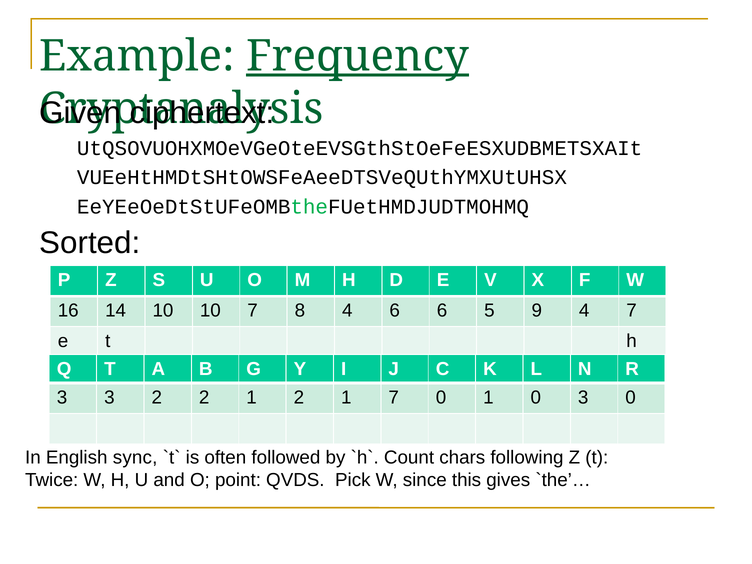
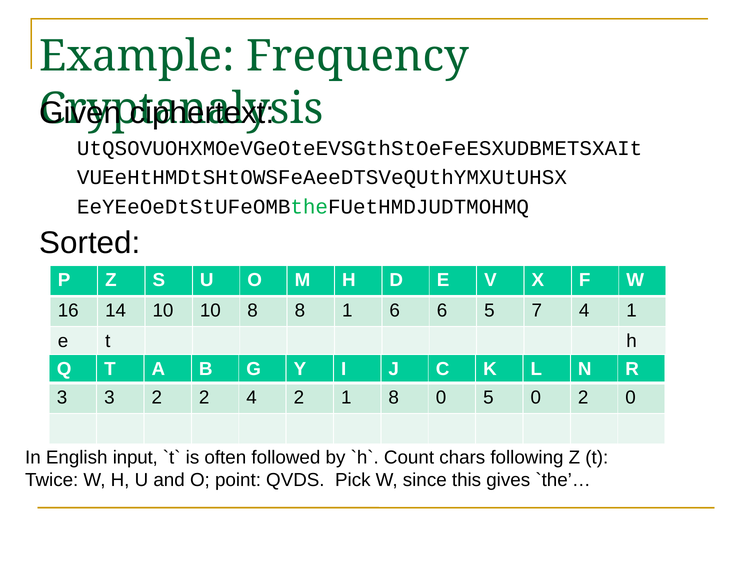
Frequency underline: present -> none
10 7: 7 -> 8
8 4: 4 -> 1
9: 9 -> 7
4 7: 7 -> 1
2 2 1: 1 -> 4
1 7: 7 -> 8
0 1: 1 -> 5
0 3: 3 -> 2
sync: sync -> input
